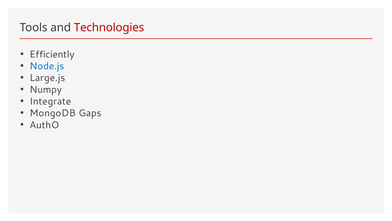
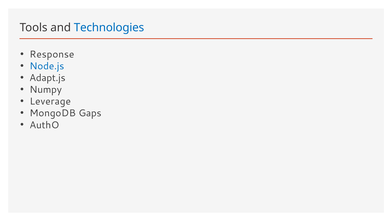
Technologies colour: red -> blue
Efficiently: Efficiently -> Response
Large.js: Large.js -> Adapt.js
Integrate: Integrate -> Leverage
